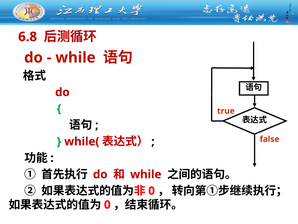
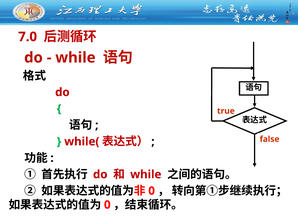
6.8: 6.8 -> 7.0
